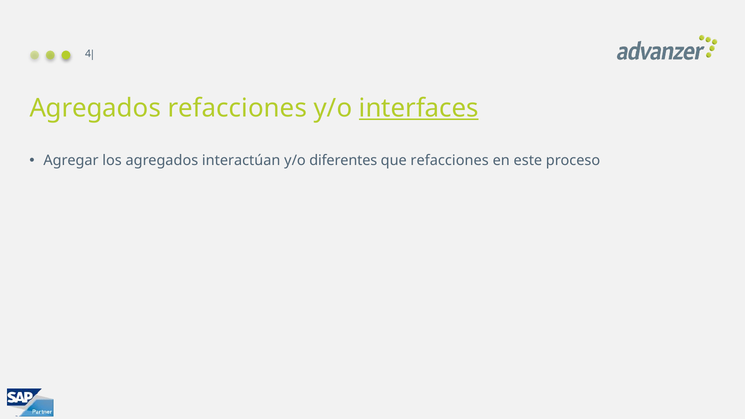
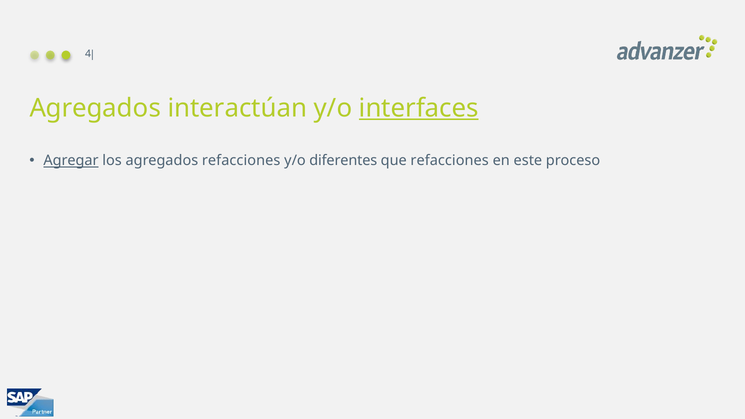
Agregados refacciones: refacciones -> interactúan
Agregar underline: none -> present
agregados interactúan: interactúan -> refacciones
